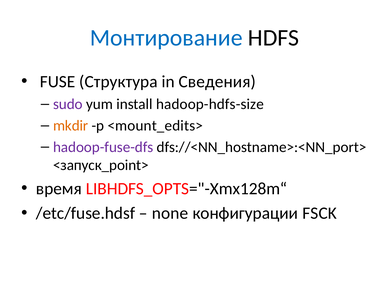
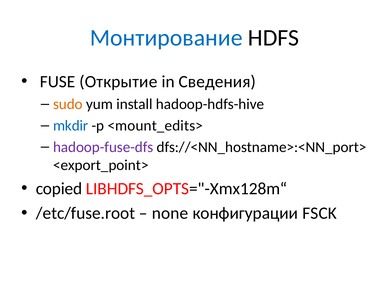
Структура: Структура -> Открытие
sudo colour: purple -> orange
hadoop-hdfs-size: hadoop-hdfs-size -> hadoop-hdfs-hive
mkdir colour: orange -> blue
<запуск_point>: <запуск_point> -> <export_point>
время: время -> copied
/etc/fuse.hdsf: /etc/fuse.hdsf -> /etc/fuse.root
